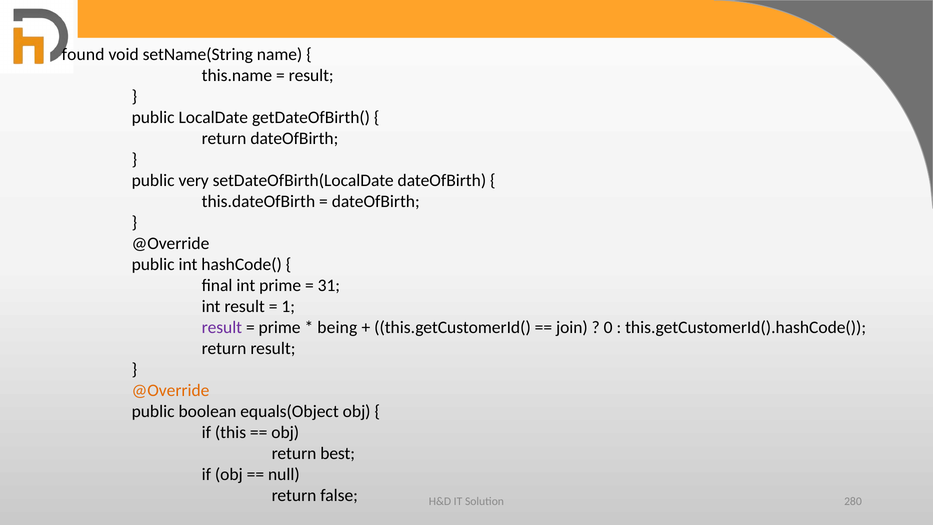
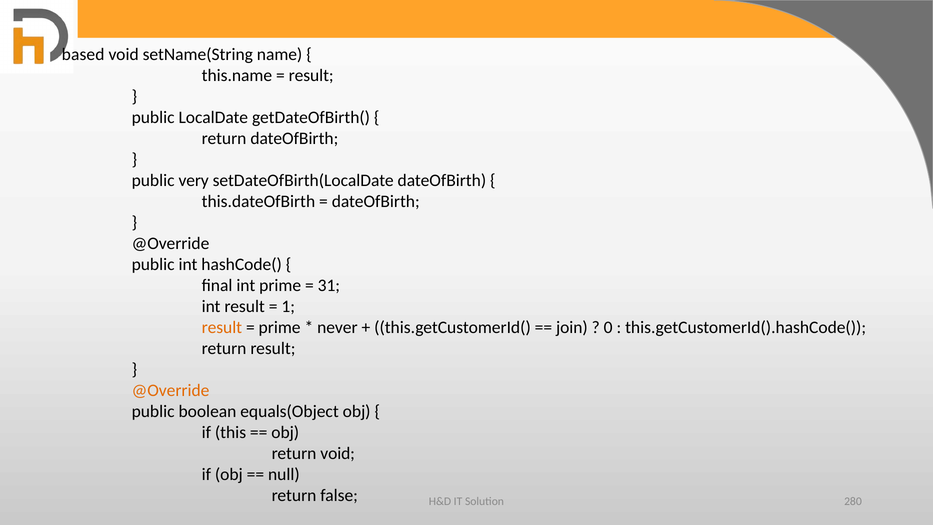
found: found -> based
result at (222, 327) colour: purple -> orange
being: being -> never
return best: best -> void
